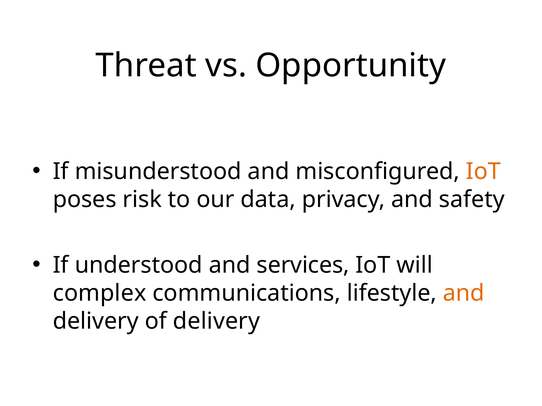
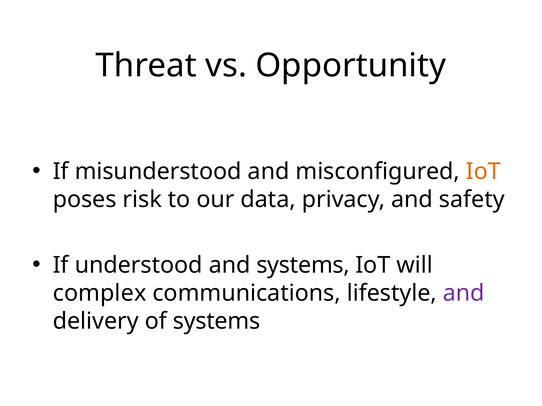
and services: services -> systems
and at (464, 293) colour: orange -> purple
of delivery: delivery -> systems
